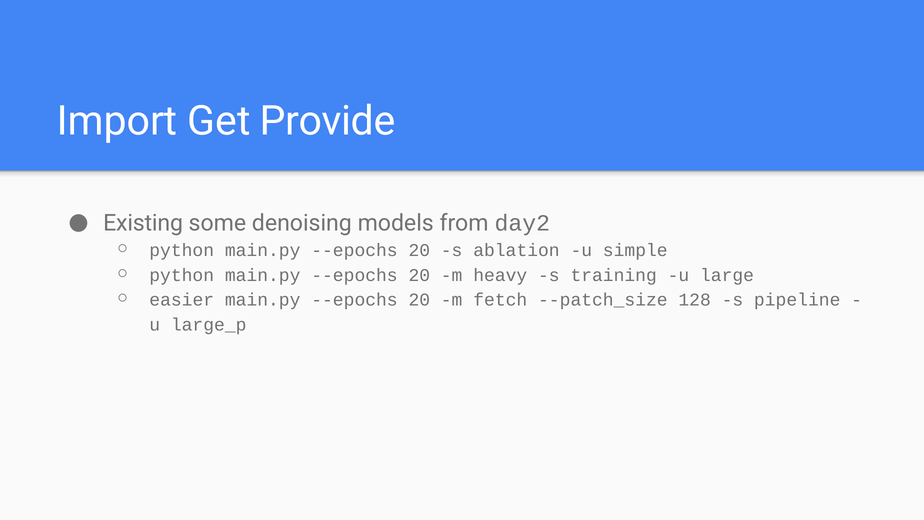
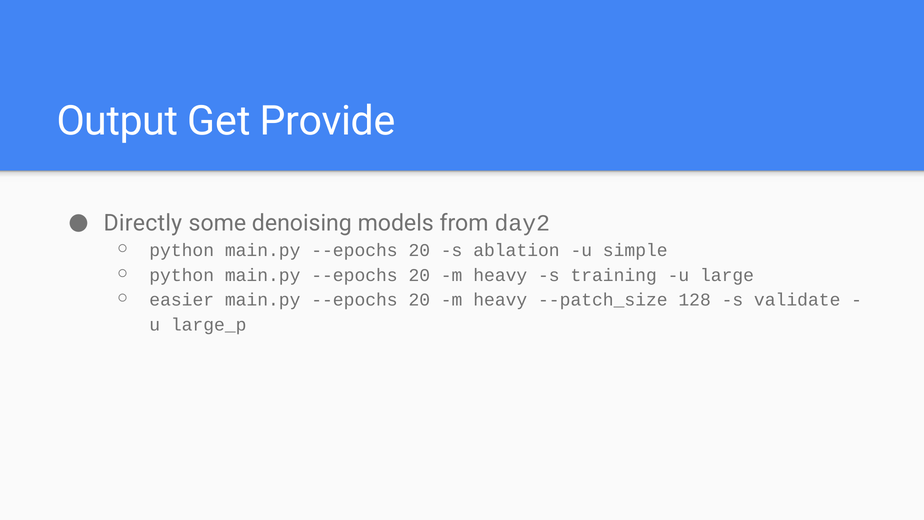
Import: Import -> Output
Existing: Existing -> Directly
fetch at (500, 300): fetch -> heavy
pipeline: pipeline -> validate
